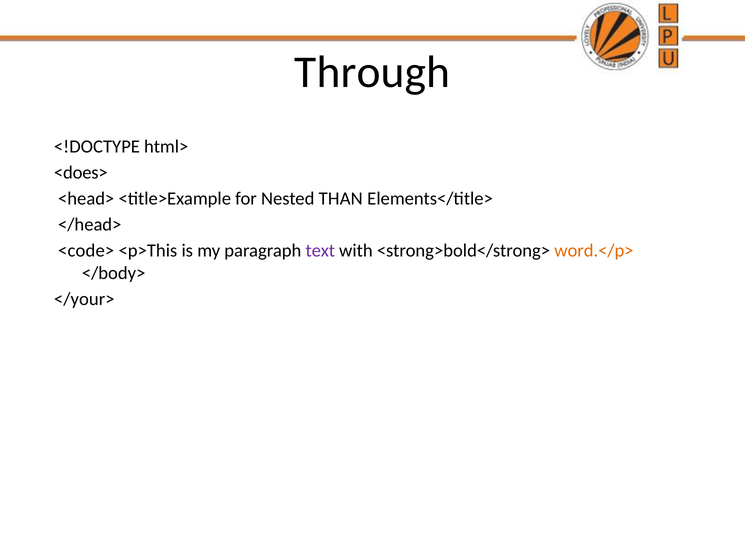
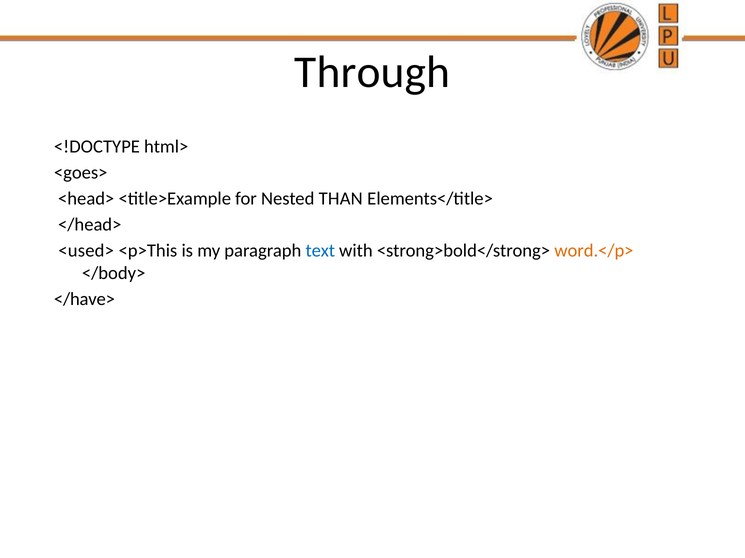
<does>: <does> -> <goes>
<code>: <code> -> <used>
text colour: purple -> blue
</your>: </your> -> </have>
